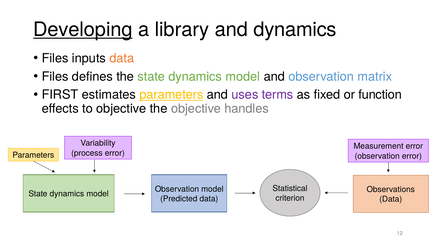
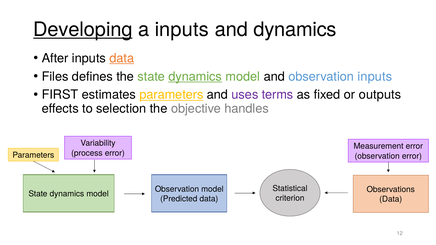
a library: library -> inputs
Files at (55, 58): Files -> After
data at (122, 58) underline: none -> present
dynamics at (195, 77) underline: none -> present
observation matrix: matrix -> inputs
function: function -> outputs
to objective: objective -> selection
